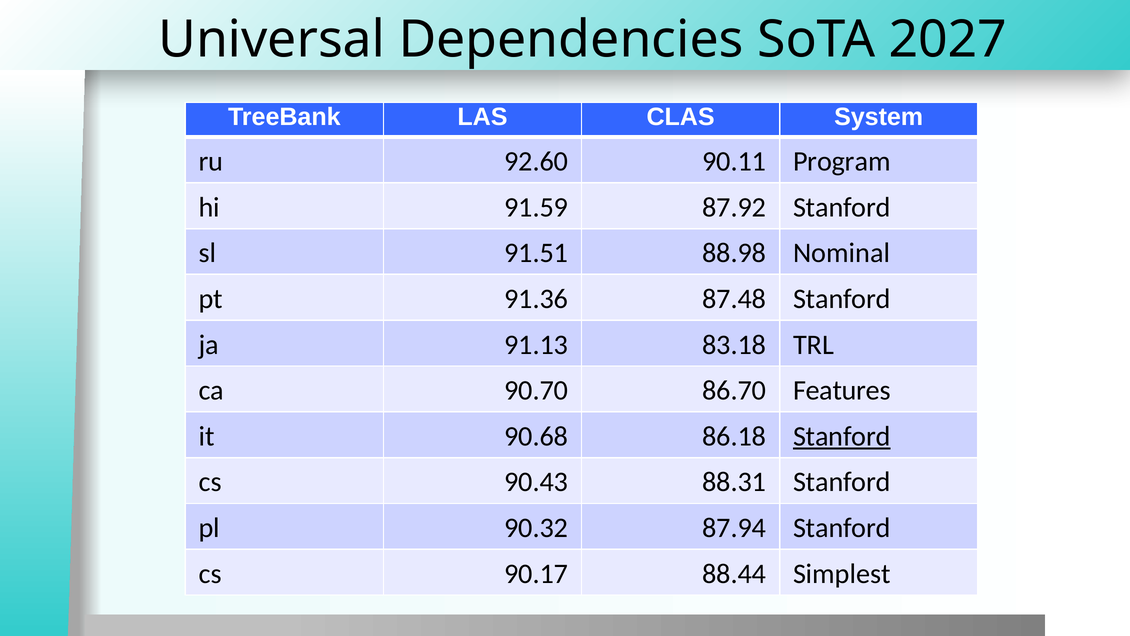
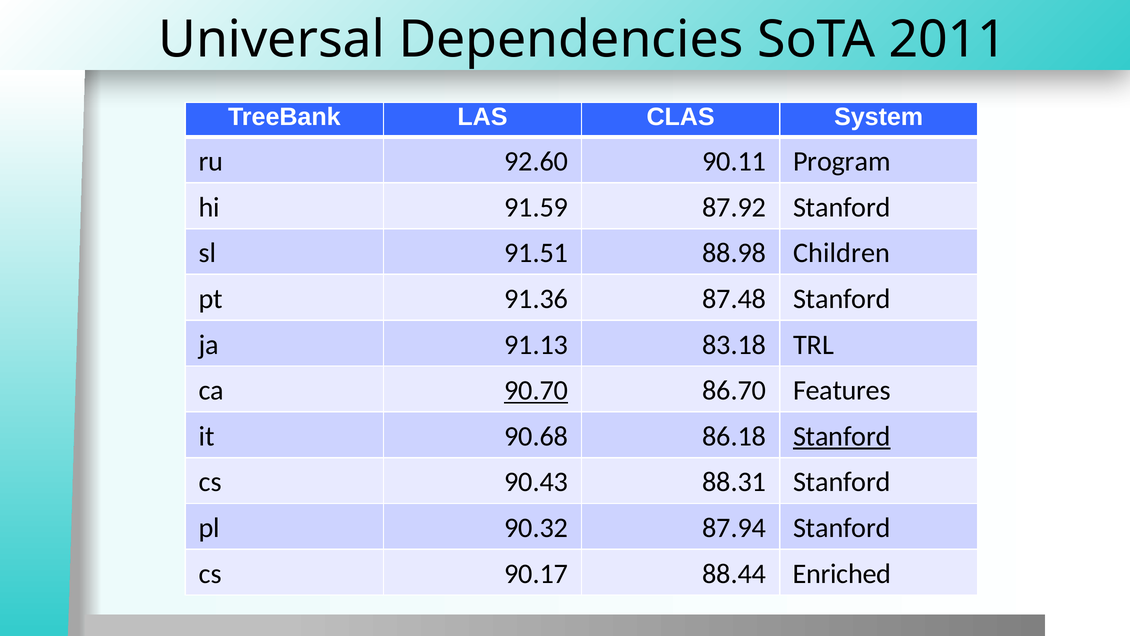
2027: 2027 -> 2011
Nominal: Nominal -> Children
90.70 underline: none -> present
Simplest: Simplest -> Enriched
